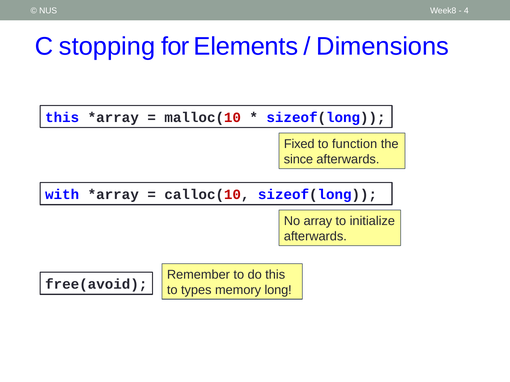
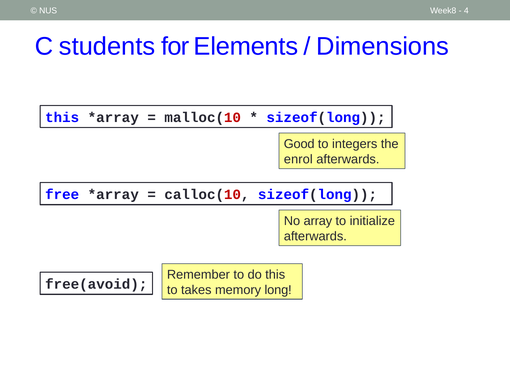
stopping: stopping -> students
Fixed: Fixed -> Good
function: function -> integers
since: since -> enrol
with: with -> free
types: types -> takes
